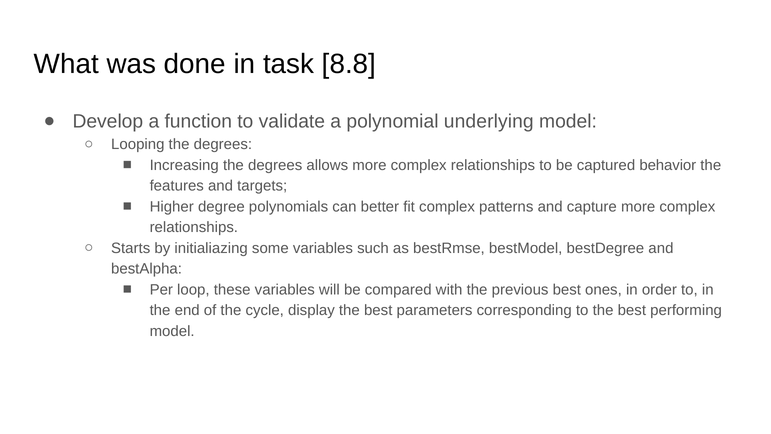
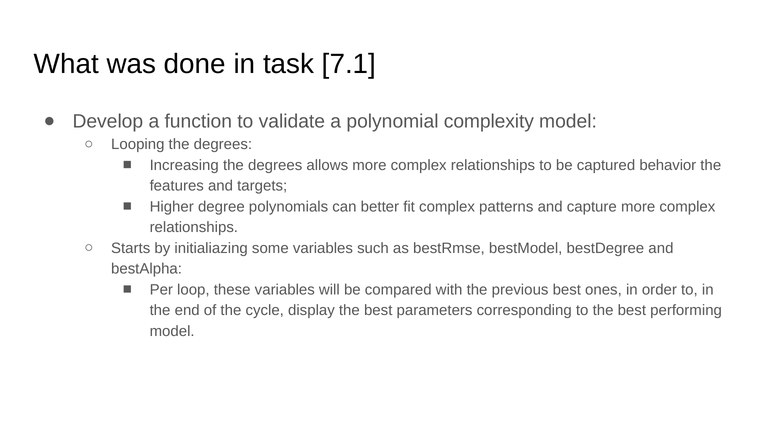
8.8: 8.8 -> 7.1
underlying: underlying -> complexity
